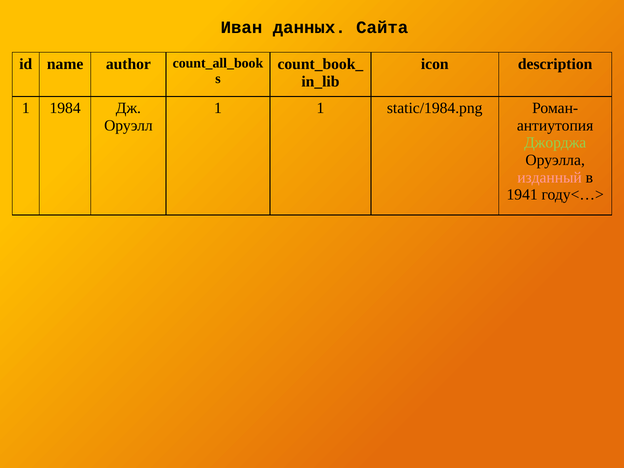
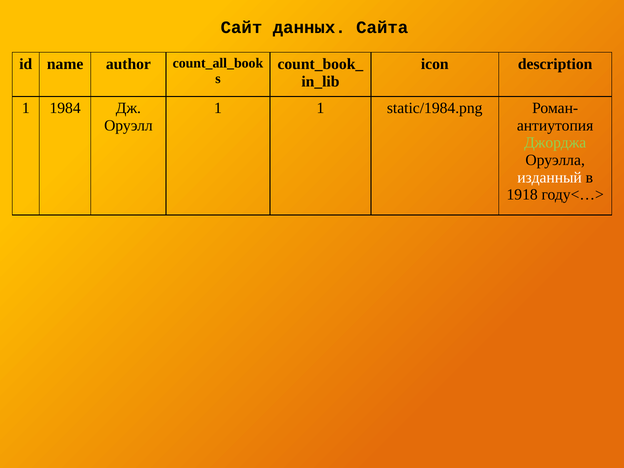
Иван: Иван -> Сайт
изданный colour: pink -> white
1941: 1941 -> 1918
